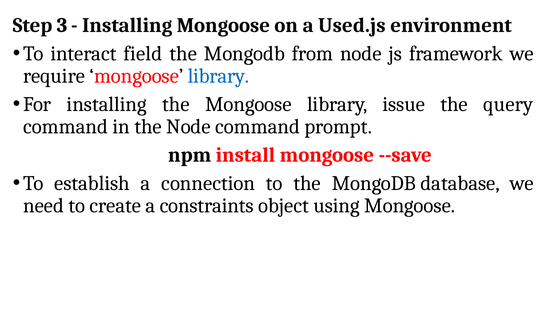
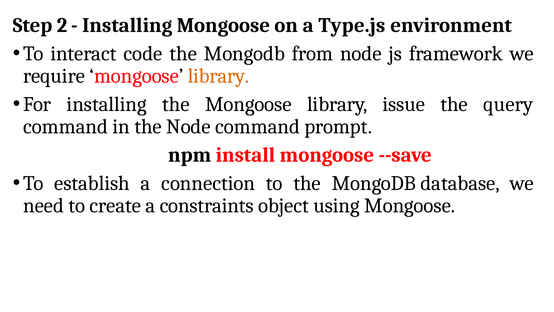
3: 3 -> 2
Used.js: Used.js -> Type.js
field: field -> code
library at (218, 76) colour: blue -> orange
